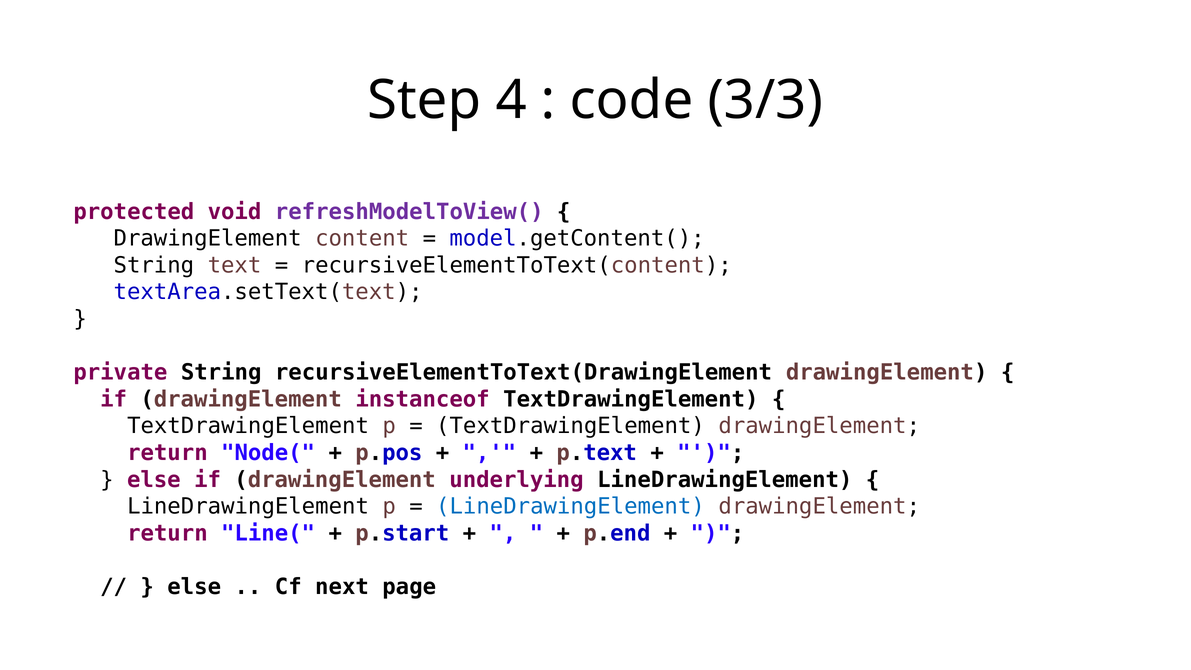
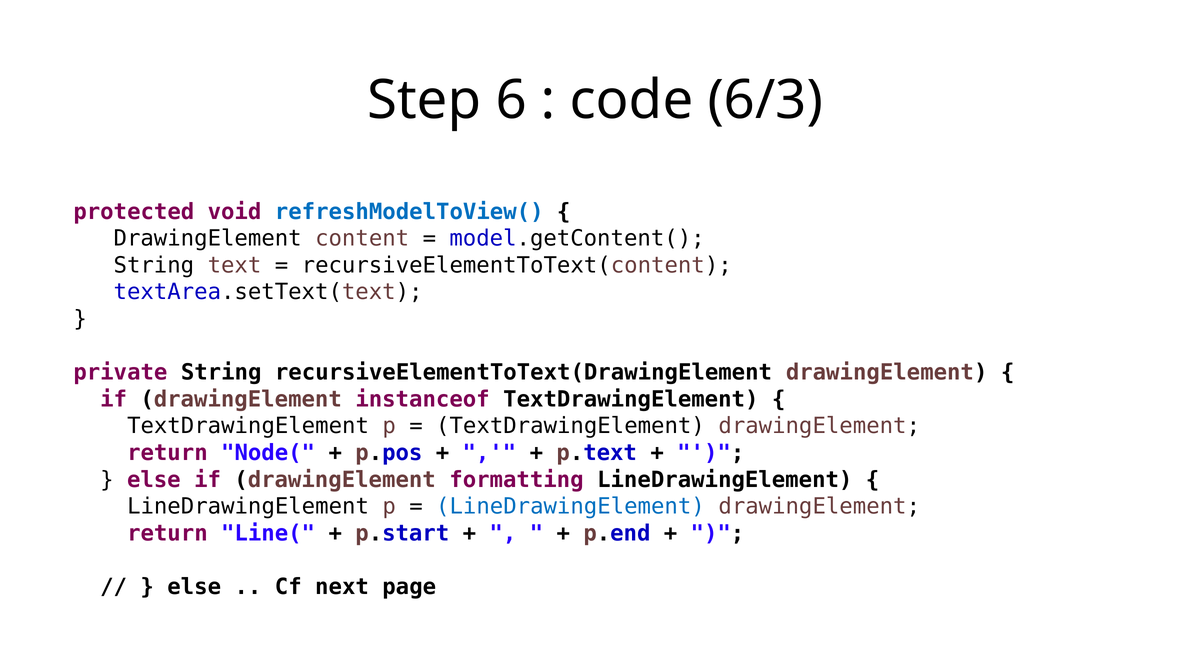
4: 4 -> 6
3/3: 3/3 -> 6/3
refreshModelToView( colour: purple -> blue
underlying: underlying -> formatting
